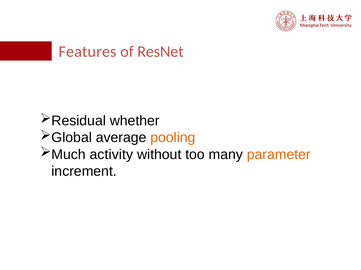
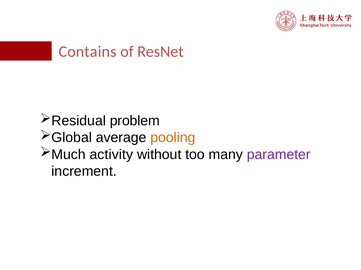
Features: Features -> Contains
whether: whether -> problem
parameter colour: orange -> purple
